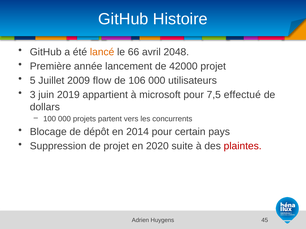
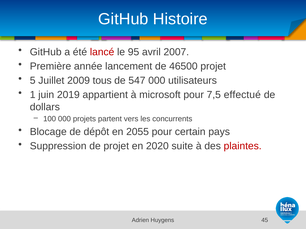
lancé colour: orange -> red
66: 66 -> 95
2048: 2048 -> 2007
42000: 42000 -> 46500
flow: flow -> tous
106: 106 -> 547
3: 3 -> 1
2014: 2014 -> 2055
